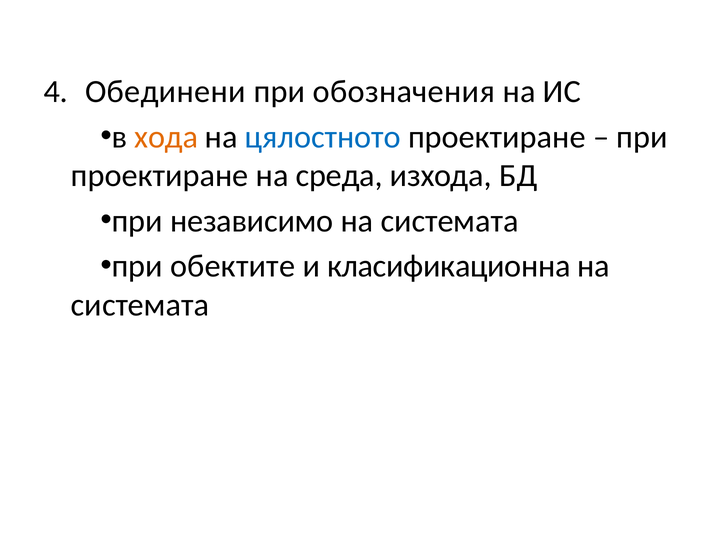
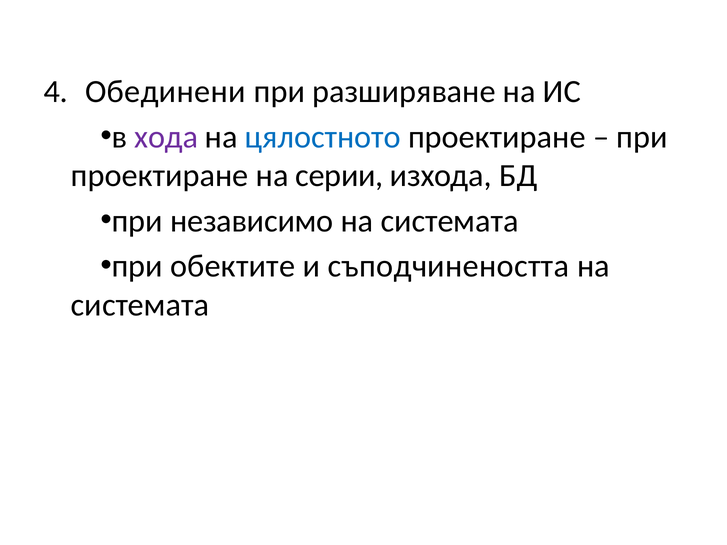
обозначения: обозначения -> разширяване
хода colour: orange -> purple
среда: среда -> серии
класификационна: класификационна -> съподчинеността
